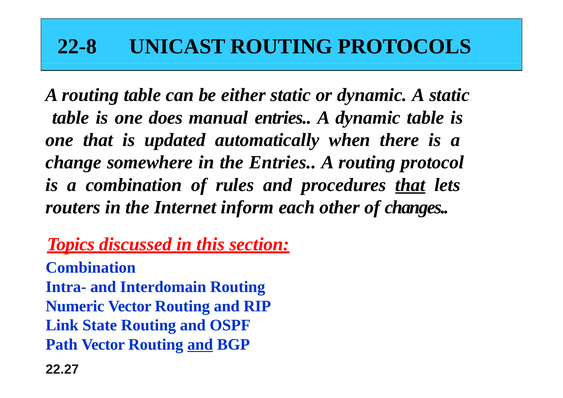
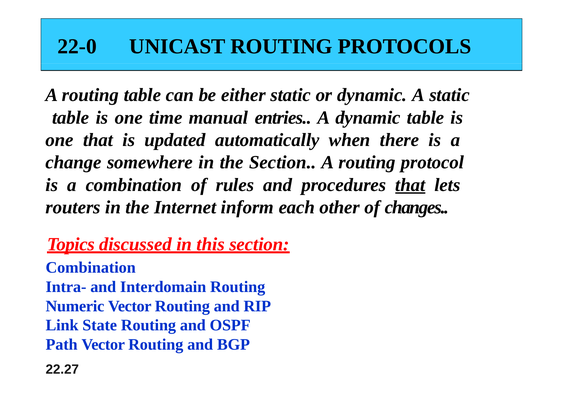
22-8: 22-8 -> 22-0
does: does -> time
the Entries: Entries -> Section
and at (200, 345) underline: present -> none
